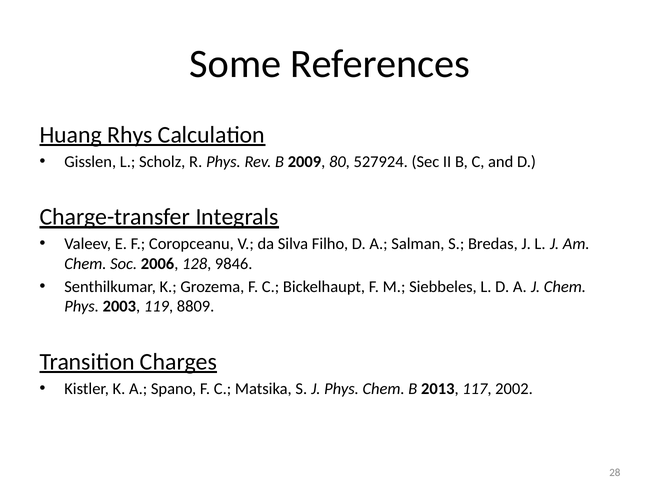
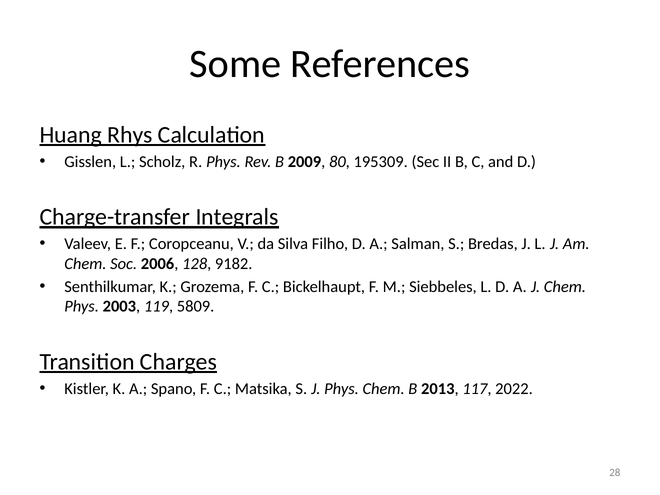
527924: 527924 -> 195309
9846: 9846 -> 9182
8809: 8809 -> 5809
2002: 2002 -> 2022
